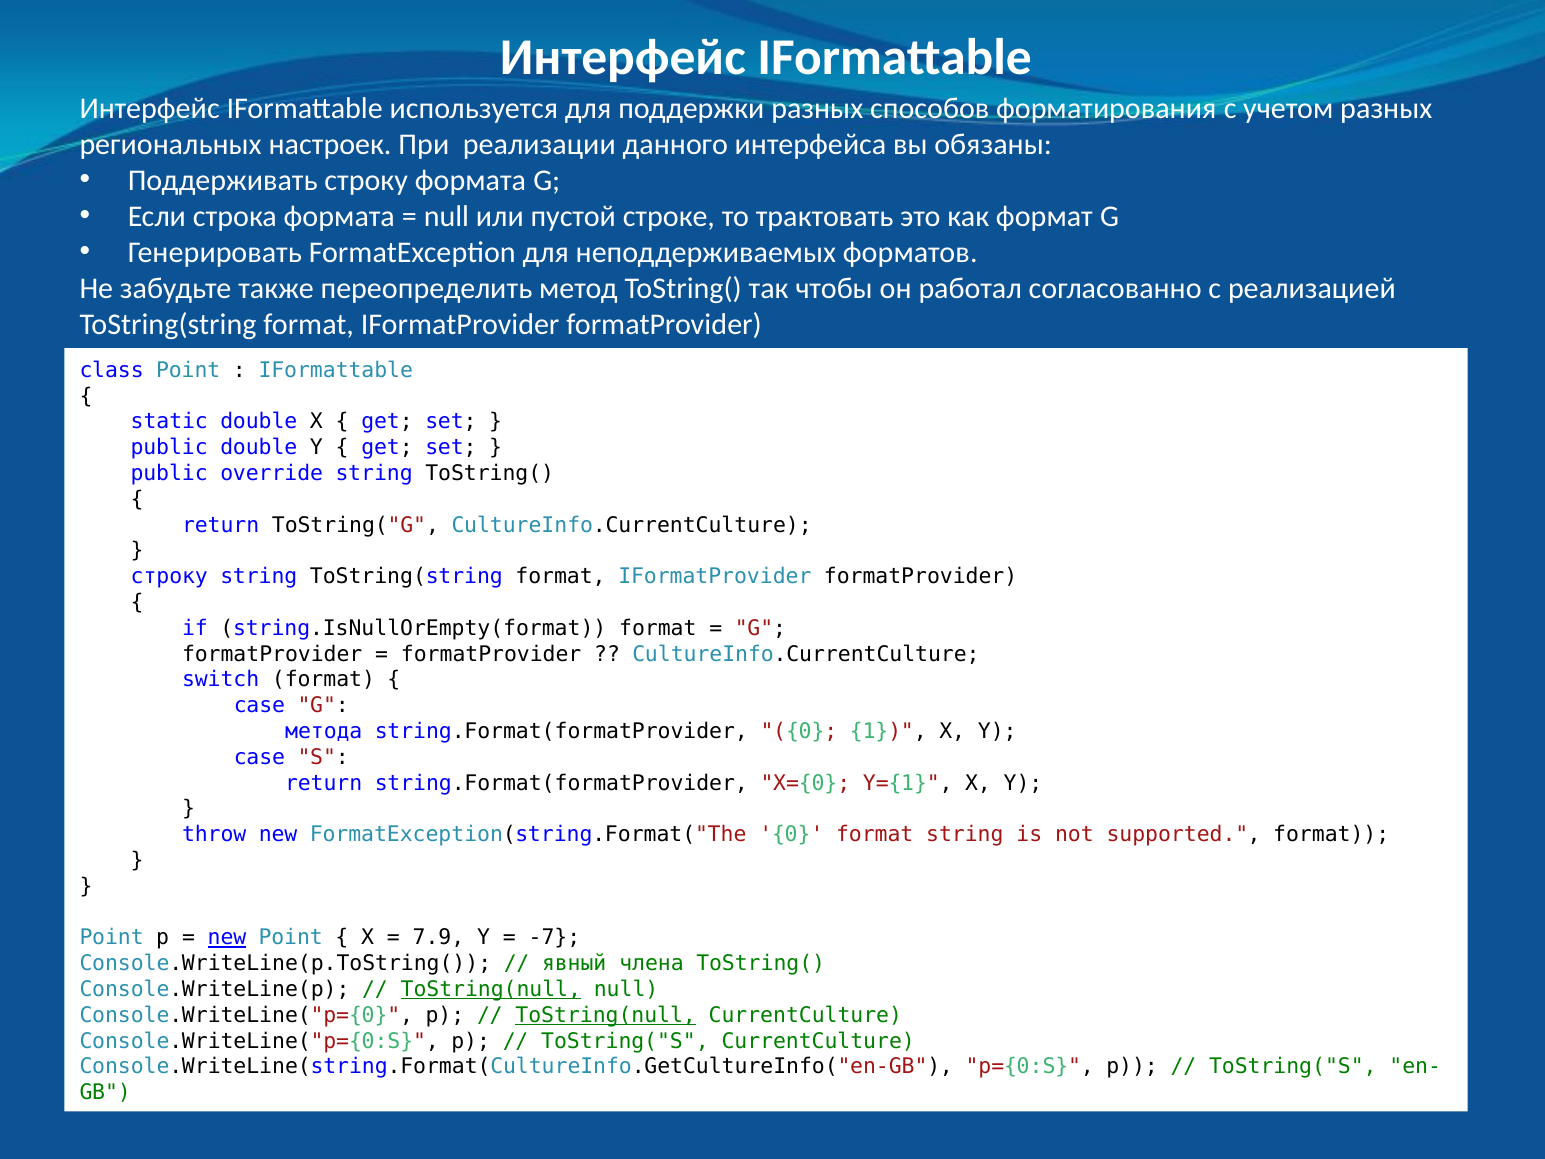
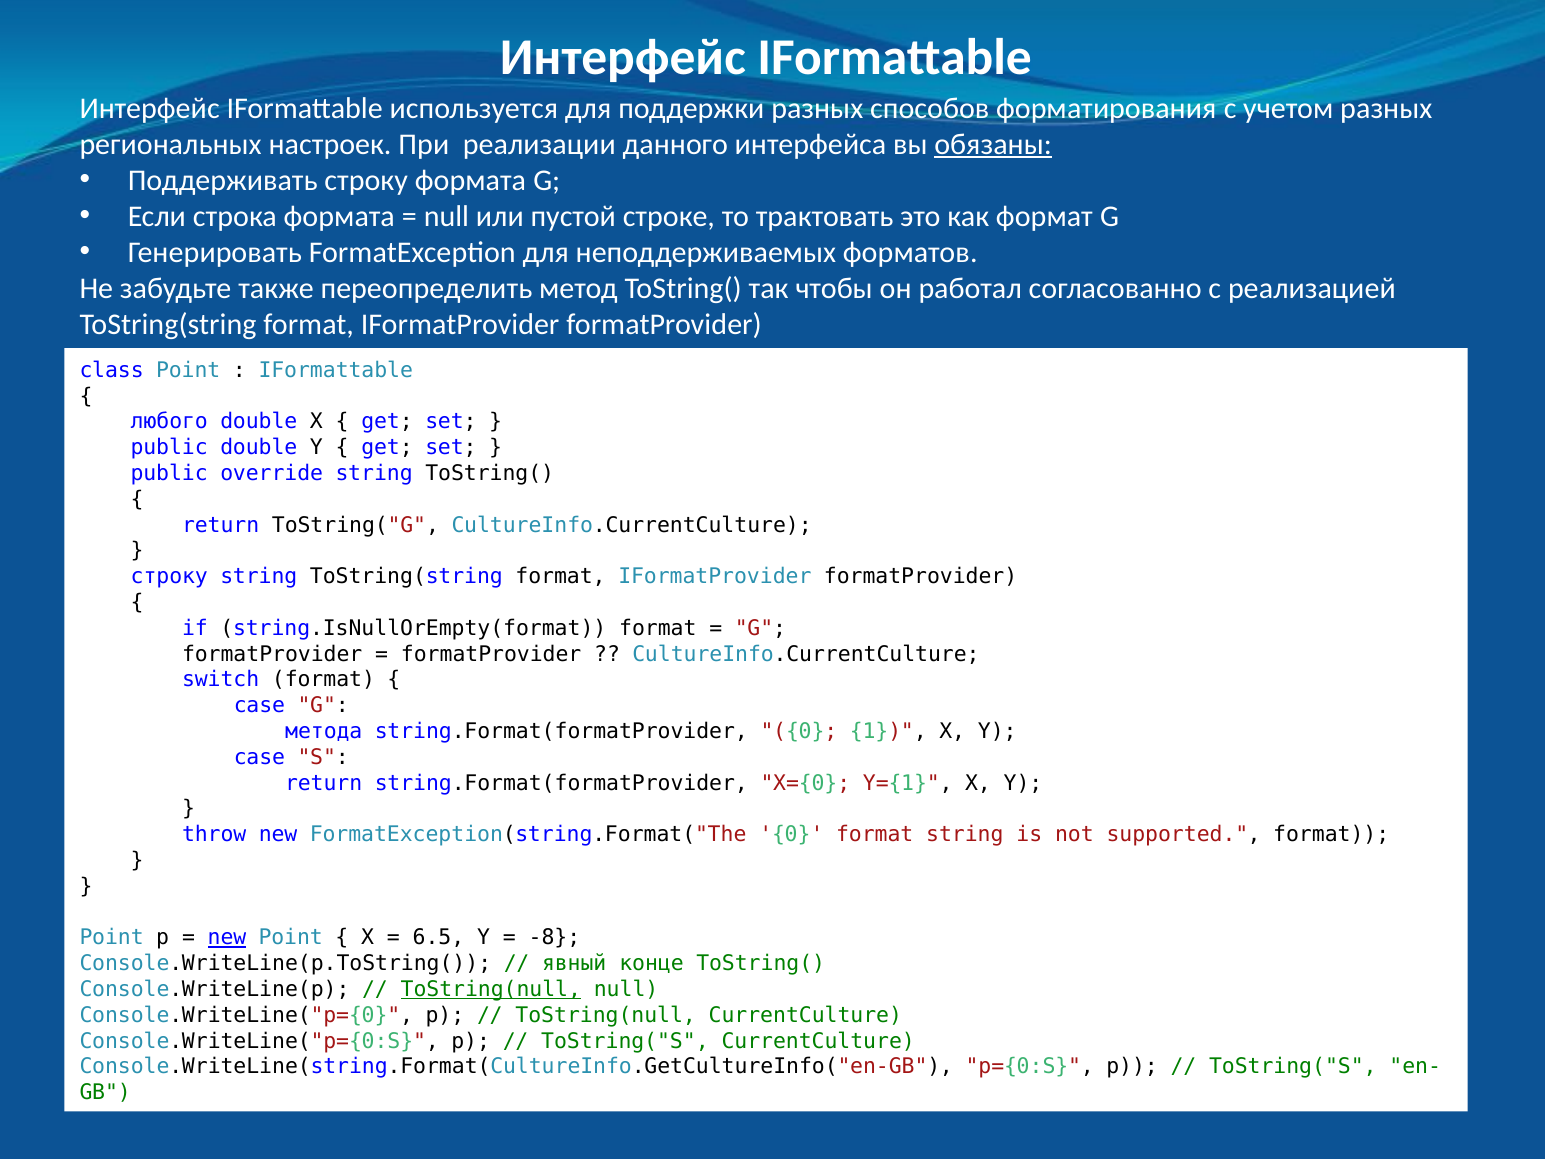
обязаны underline: none -> present
static: static -> любого
7.9: 7.9 -> 6.5
-7: -7 -> -8
члена: члена -> конце
ToString(null at (606, 1015) underline: present -> none
